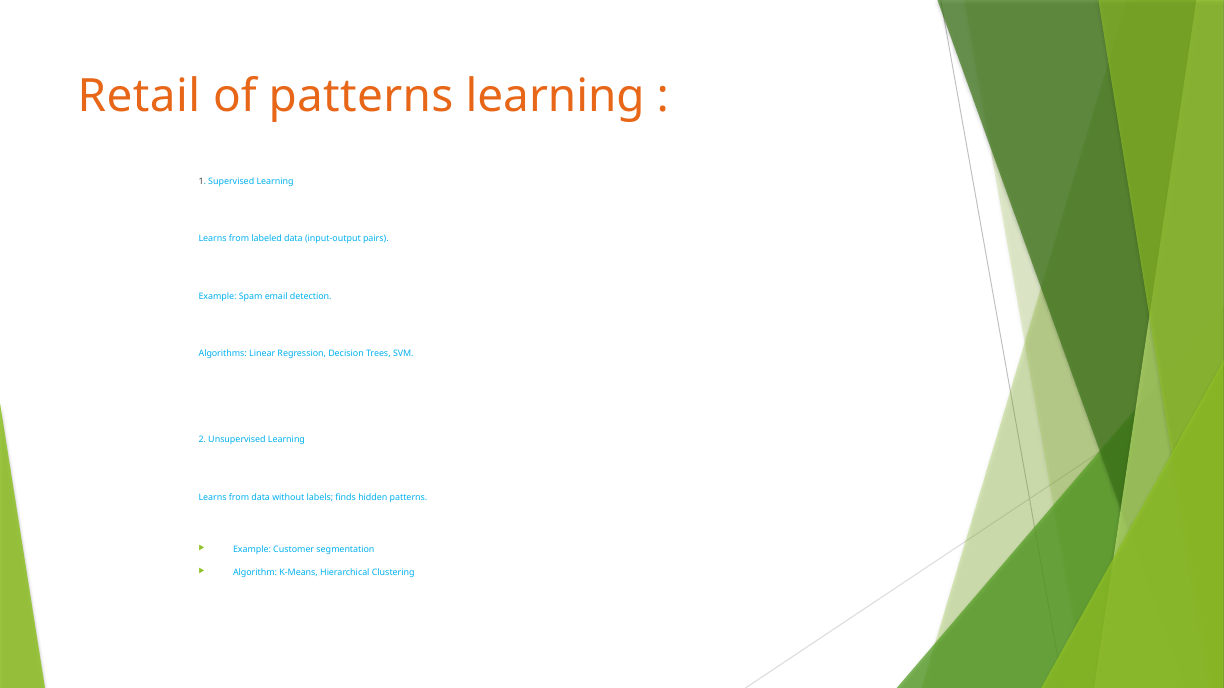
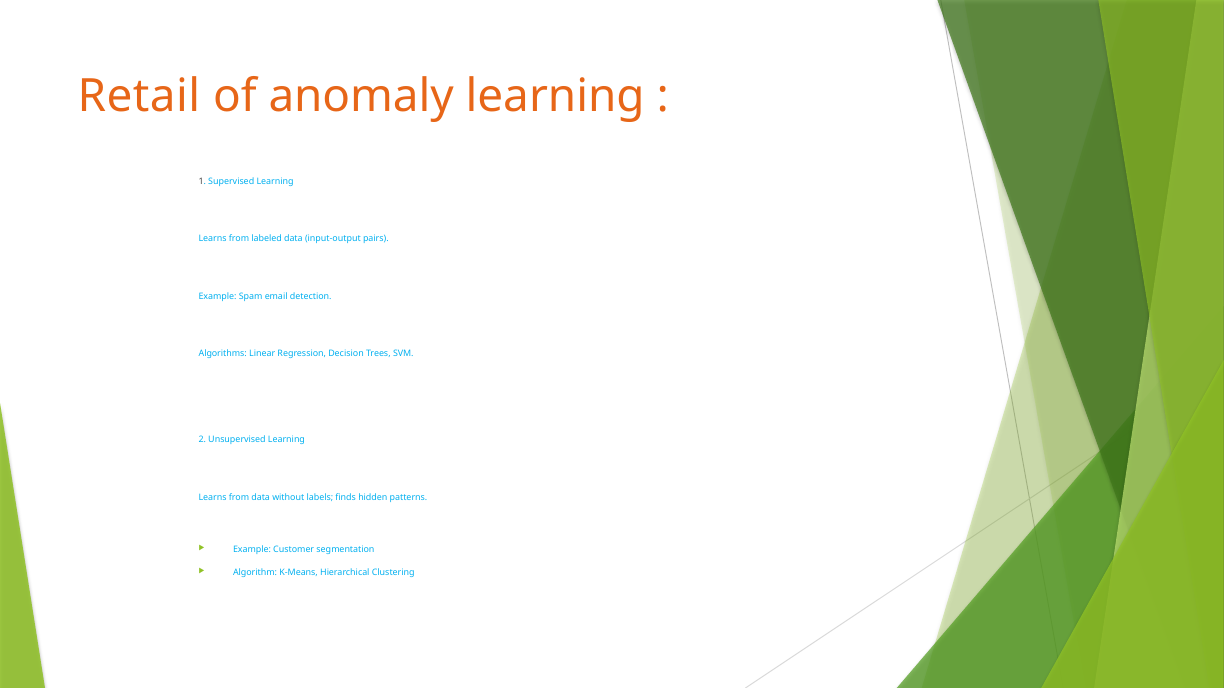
of patterns: patterns -> anomaly
